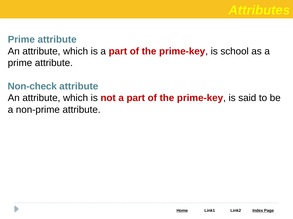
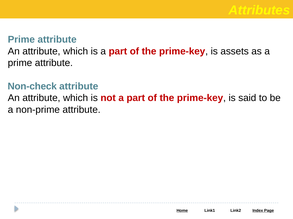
school: school -> assets
